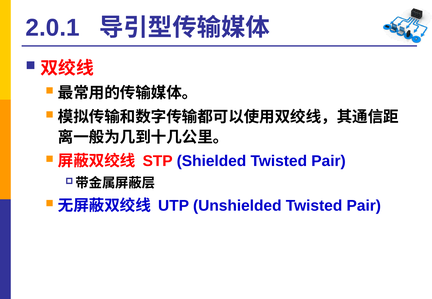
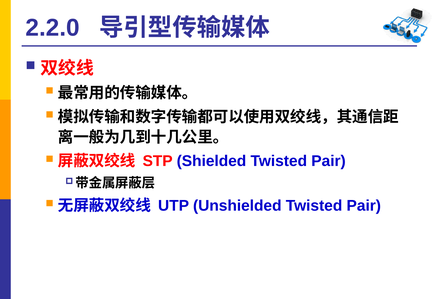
2.0.1: 2.0.1 -> 2.2.0
